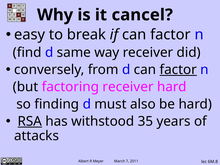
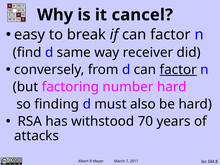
factoring receiver: receiver -> number
RSA underline: present -> none
35: 35 -> 70
